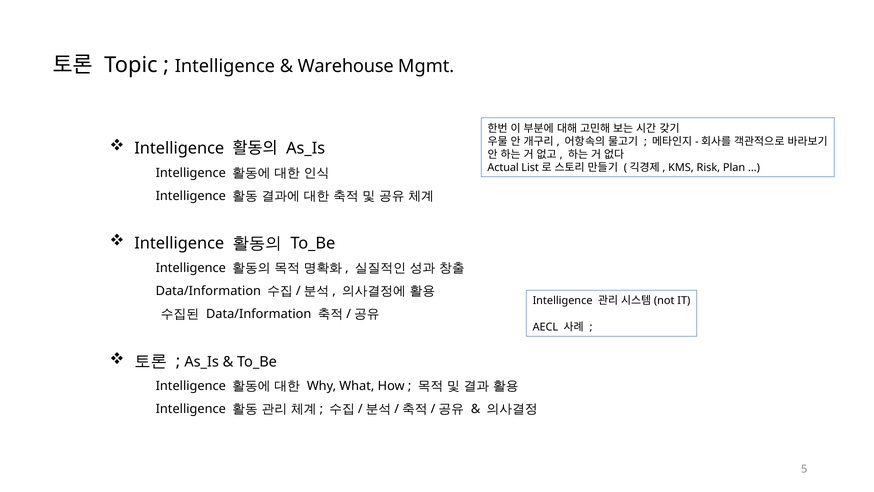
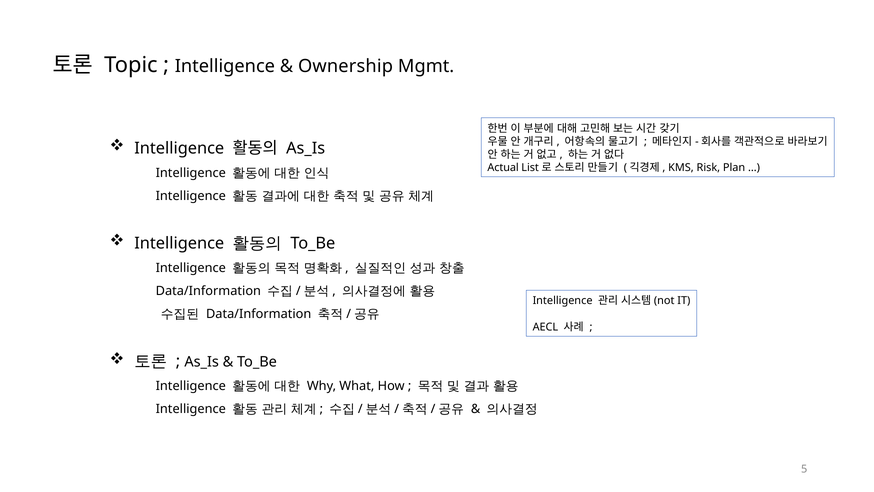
Warehouse: Warehouse -> Ownership
